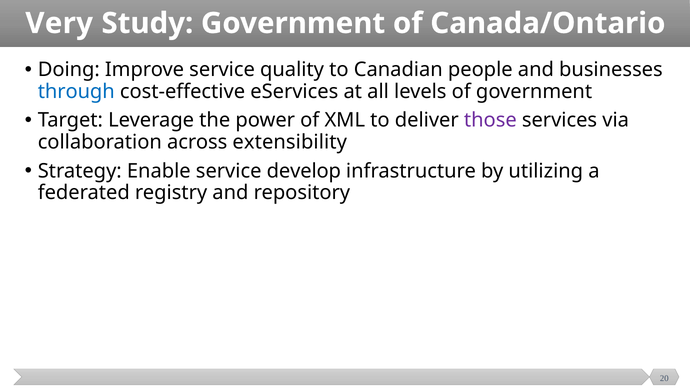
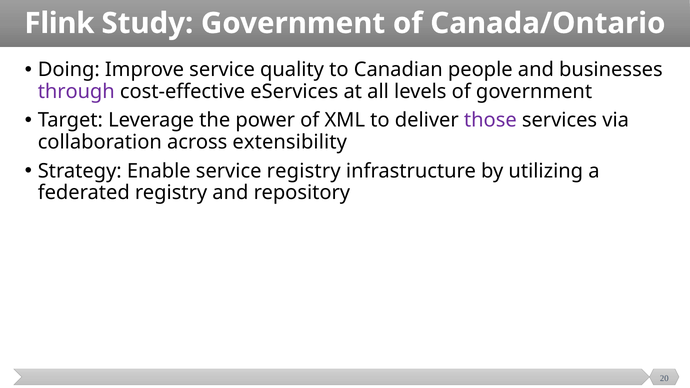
Very: Very -> Flink
through colour: blue -> purple
service develop: develop -> registry
